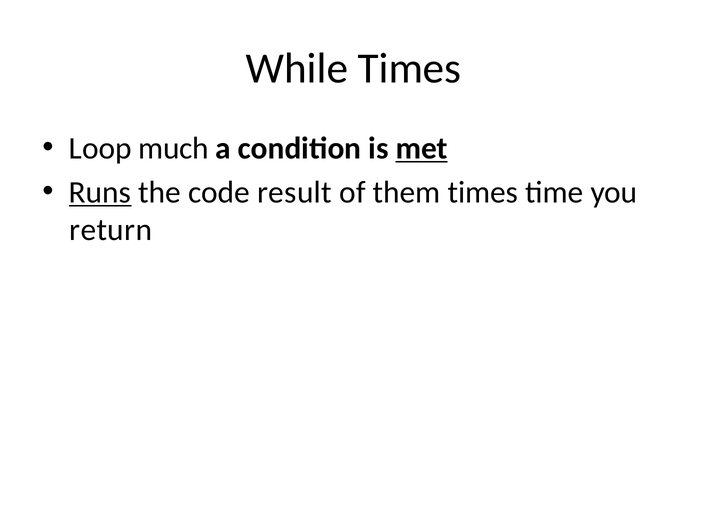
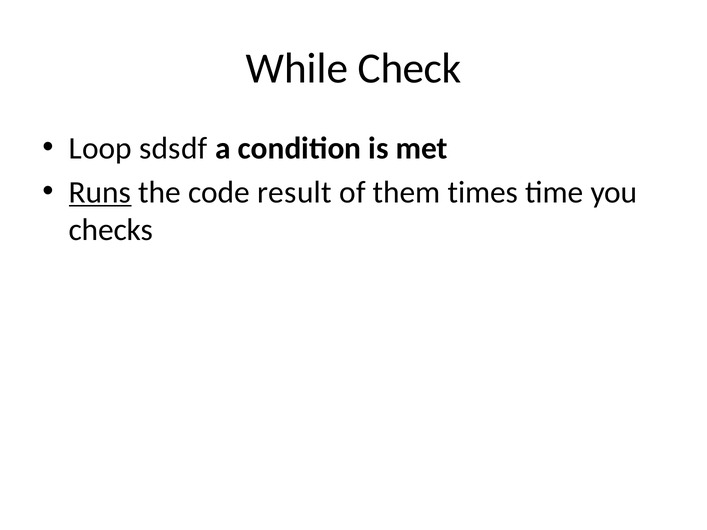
While Times: Times -> Check
much: much -> sdsdf
met underline: present -> none
return: return -> checks
